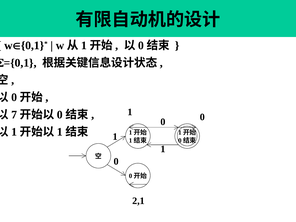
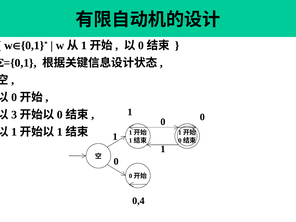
7: 7 -> 3
2,1: 2,1 -> 0,4
